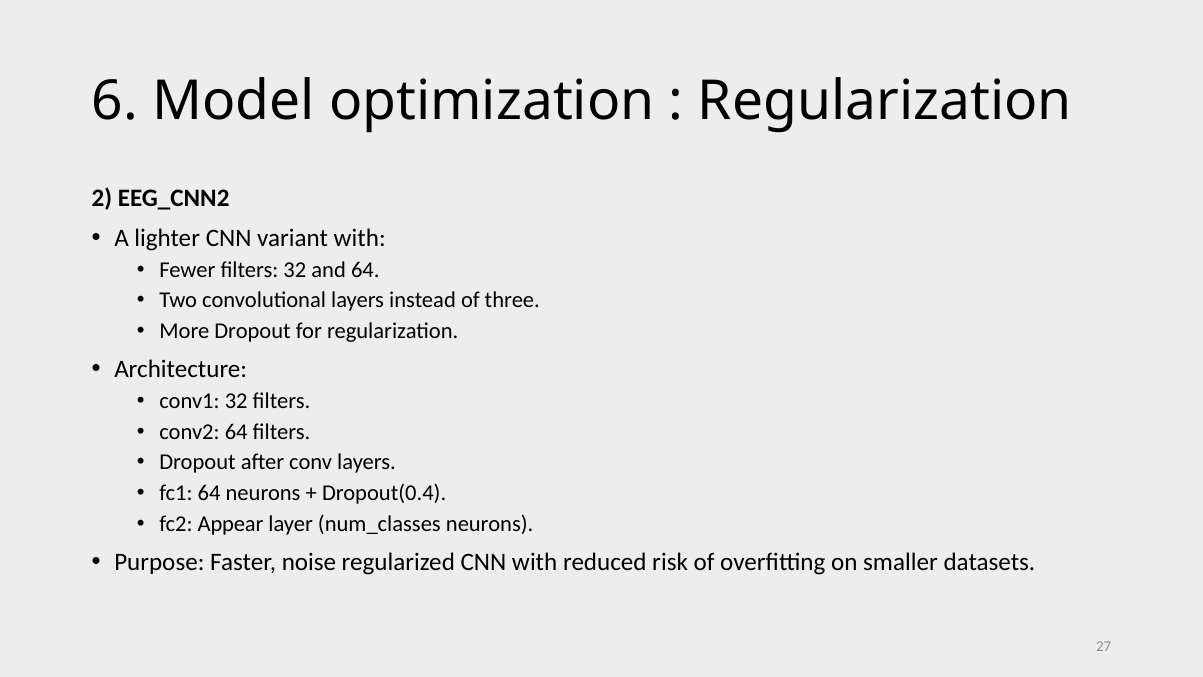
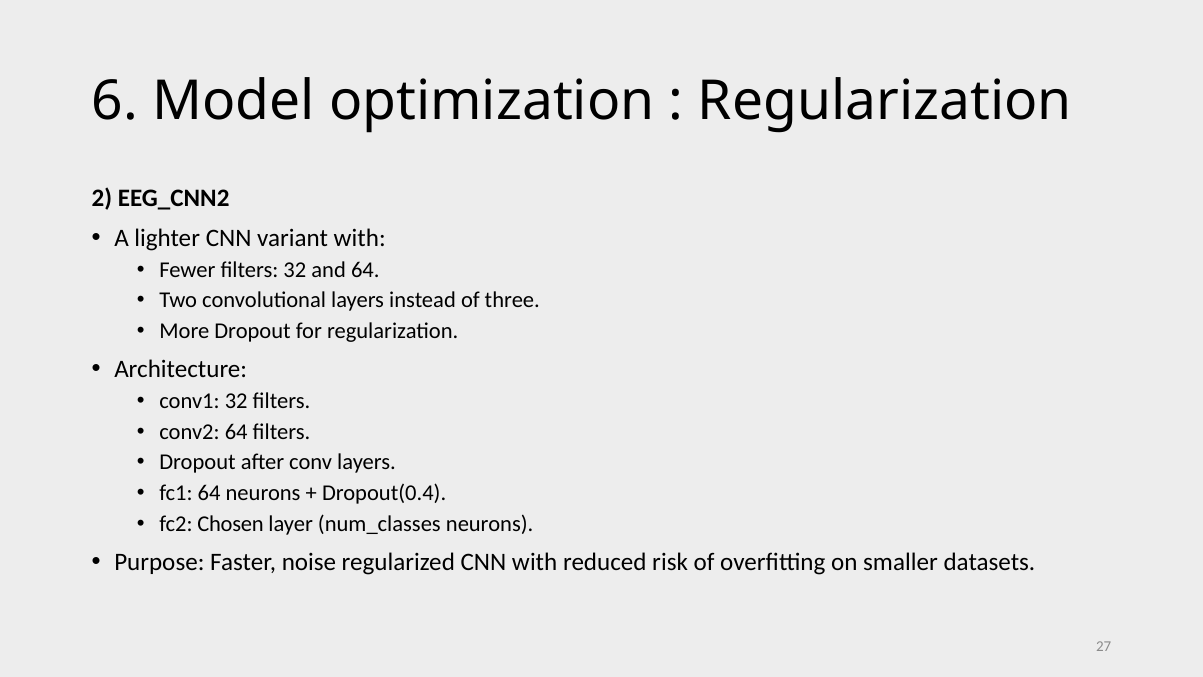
Appear: Appear -> Chosen
